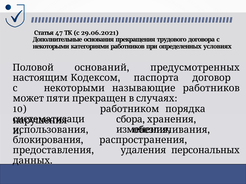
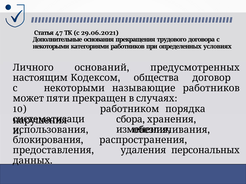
Половой: Половой -> Личного
паспорта: паспорта -> общества
